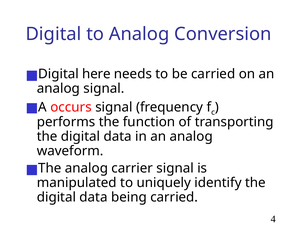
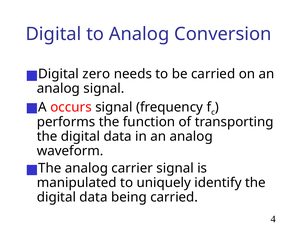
here: here -> zero
